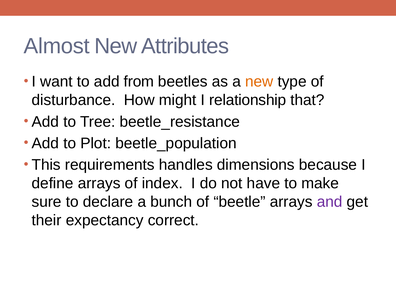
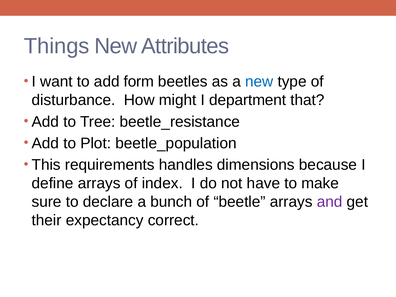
Almost: Almost -> Things
from: from -> form
new at (259, 82) colour: orange -> blue
relationship: relationship -> department
